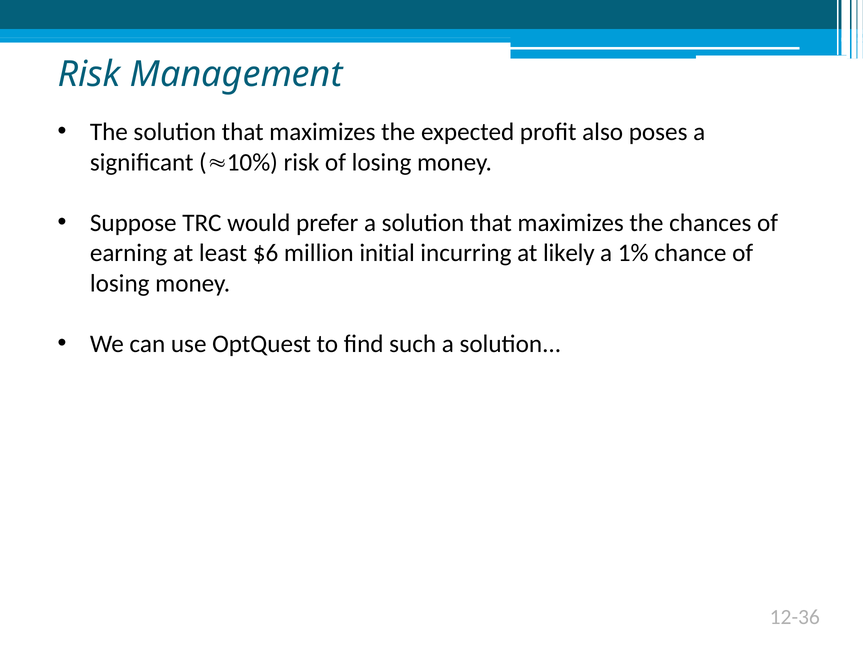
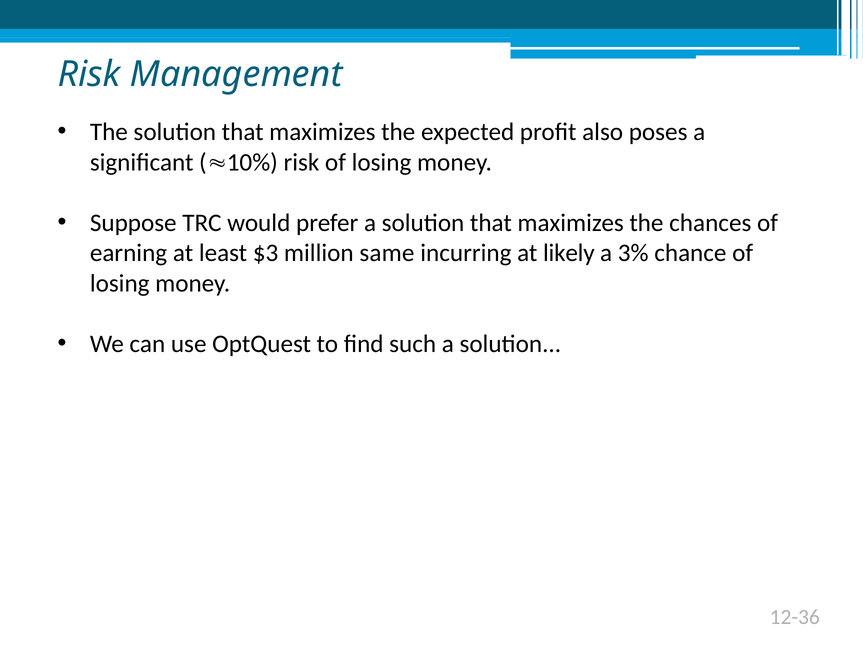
$6: $6 -> $3
initial: initial -> same
1%: 1% -> 3%
